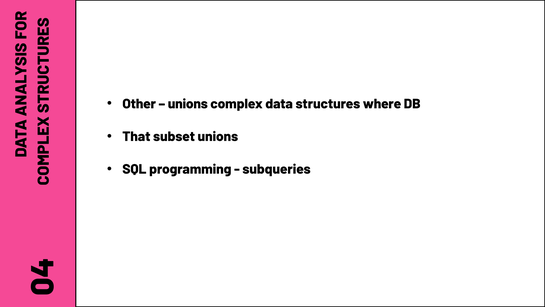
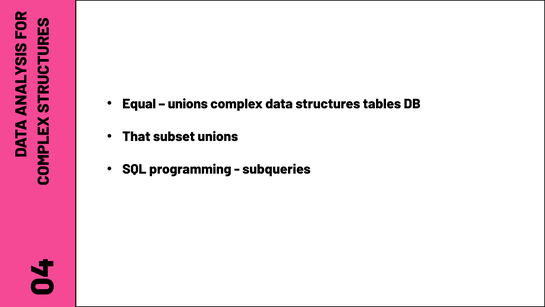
Other: Other -> Equal
where: where -> tables
